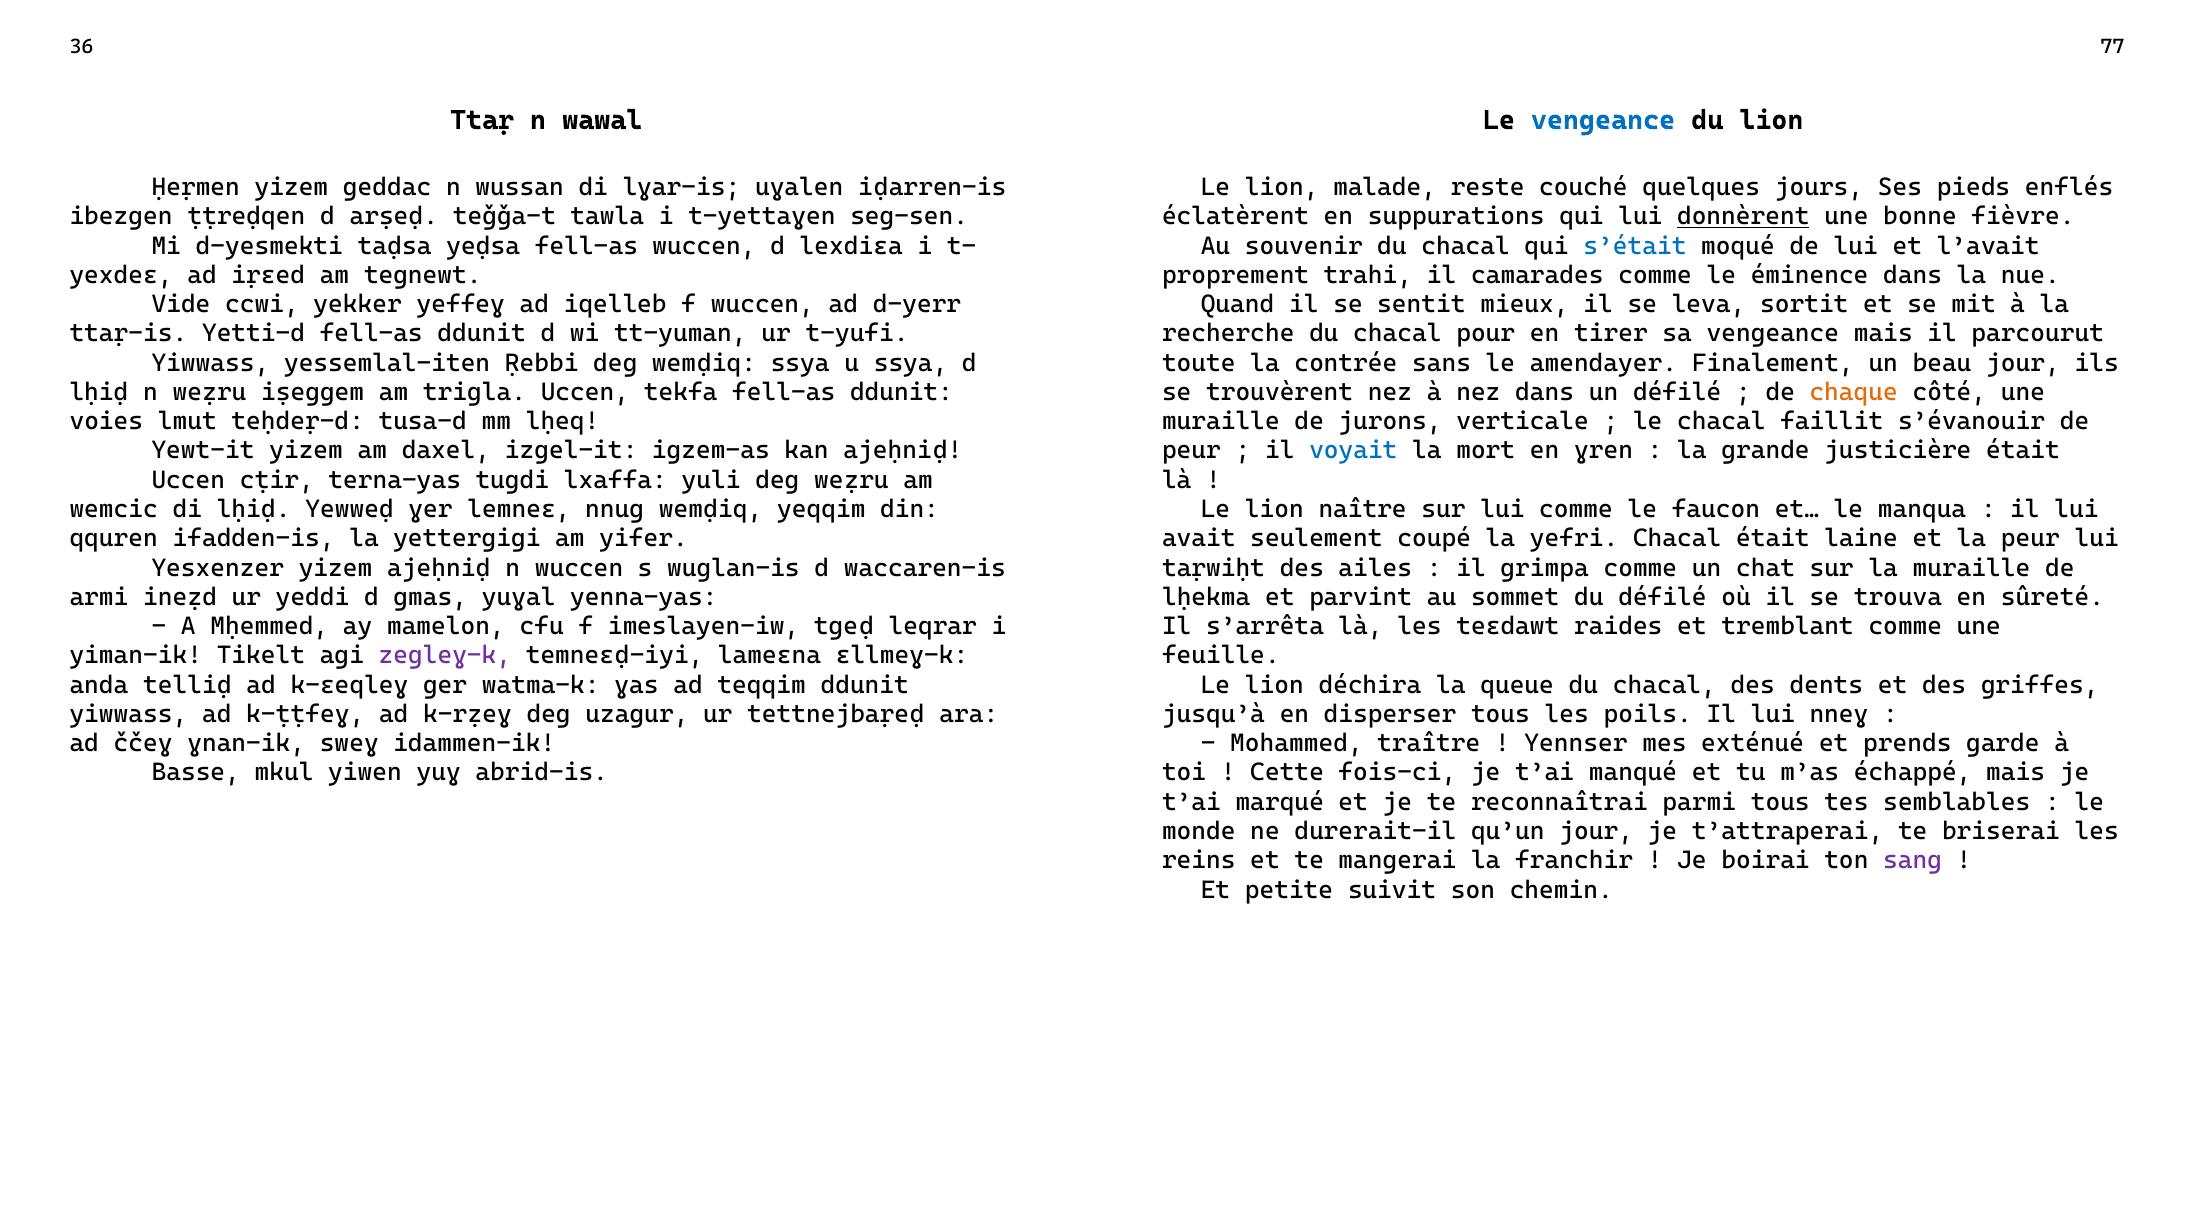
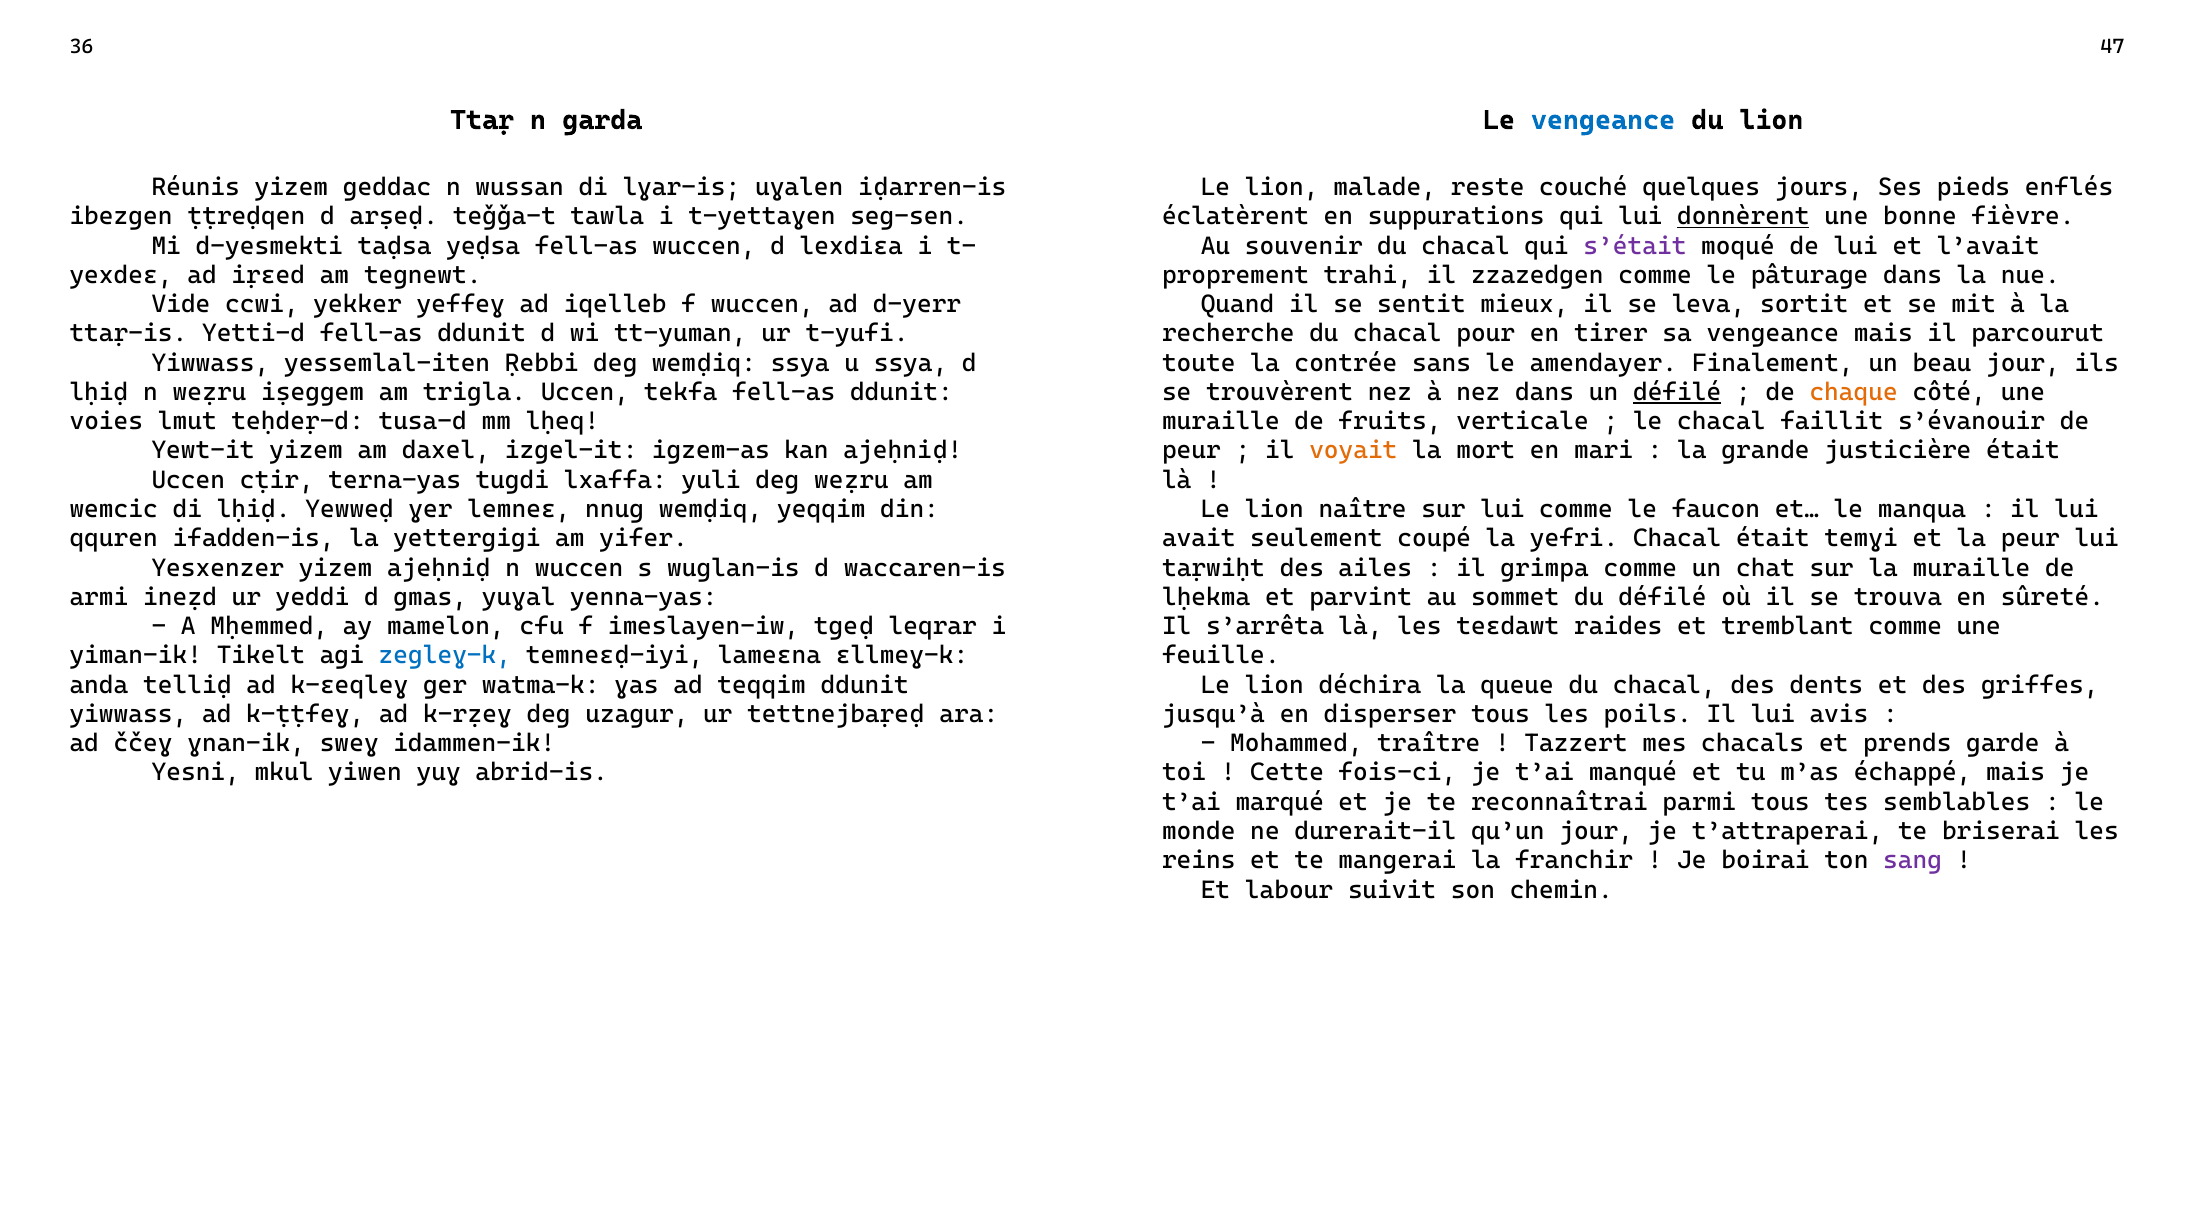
77: 77 -> 47
wawal: wawal -> garda
Ḥeṛmen: Ḥeṛmen -> Réunis
s’était colour: blue -> purple
camarades: camarades -> zzazedgen
éminence: éminence -> pâturage
défilé at (1677, 392) underline: none -> present
jurons: jurons -> fruits
voyait colour: blue -> orange
ɣren: ɣren -> mari
laine: laine -> temɣi
zegleɣ-k colour: purple -> blue
nneɣ: nneɣ -> avis
Yennser: Yennser -> Tazzert
exténué: exténué -> chacals
Basse: Basse -> Yesni
petite: petite -> labour
